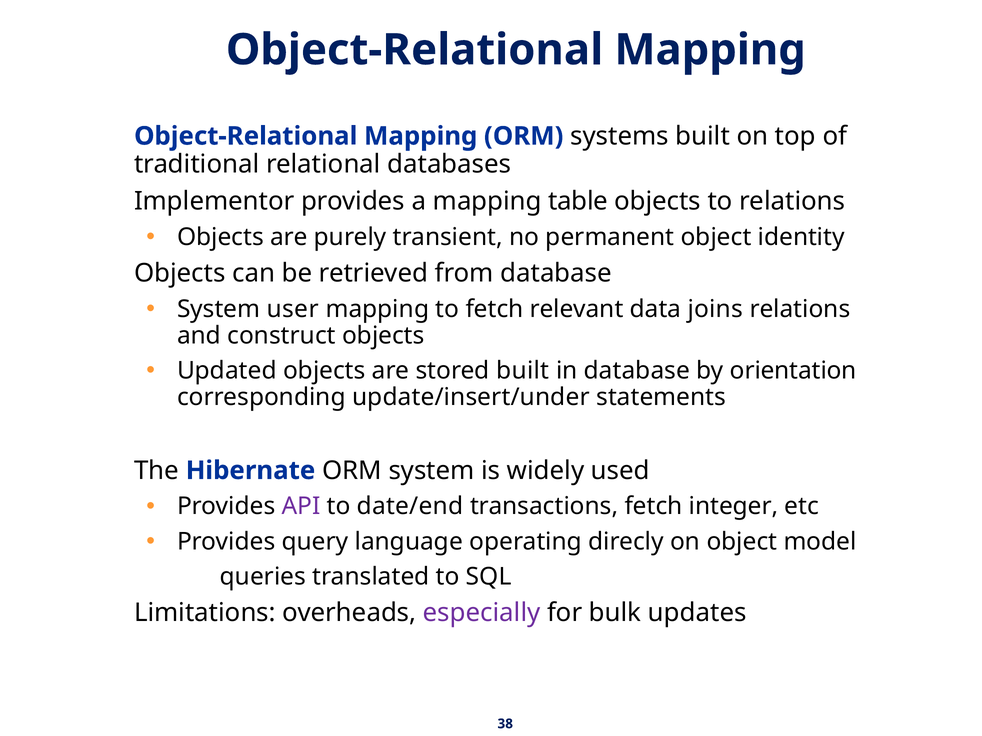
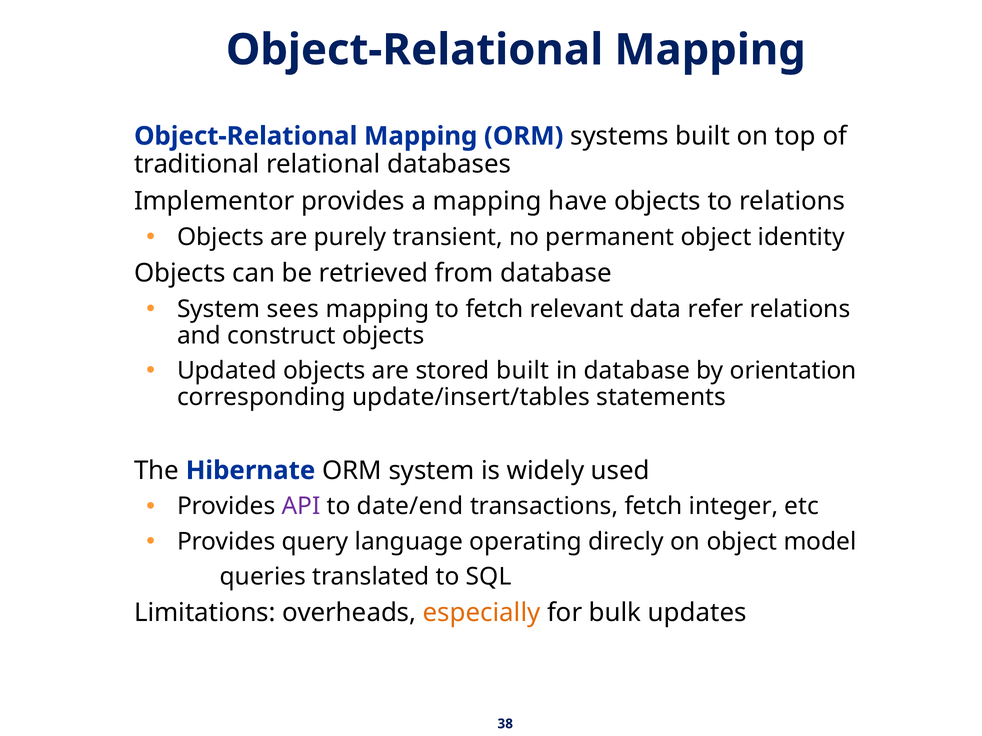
table: table -> have
user: user -> sees
joins: joins -> refer
update/insert/under: update/insert/under -> update/insert/tables
especially colour: purple -> orange
